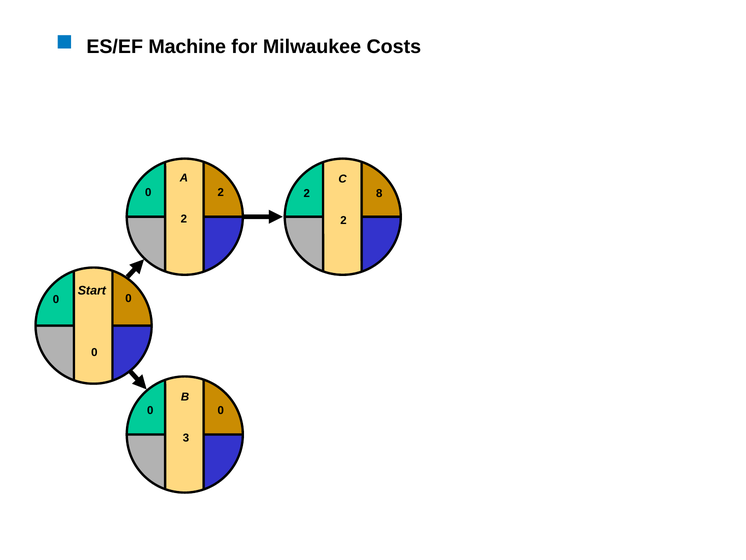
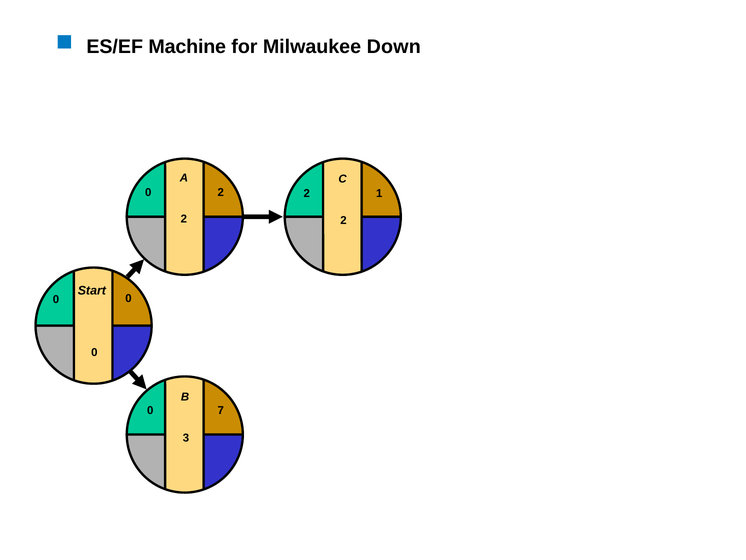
Costs: Costs -> Down
8: 8 -> 1
0 at (221, 410): 0 -> 7
